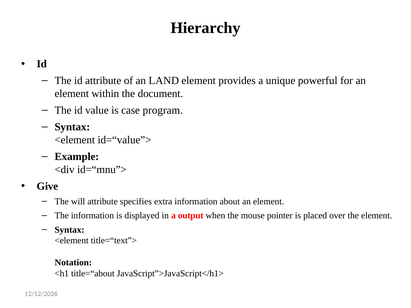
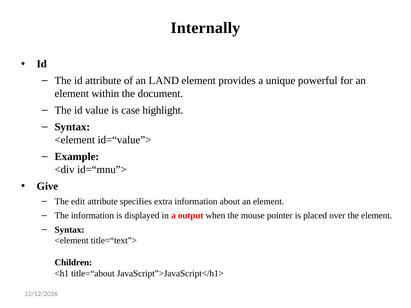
Hierarchy: Hierarchy -> Internally
program: program -> highlight
will: will -> edit
Notation: Notation -> Children
